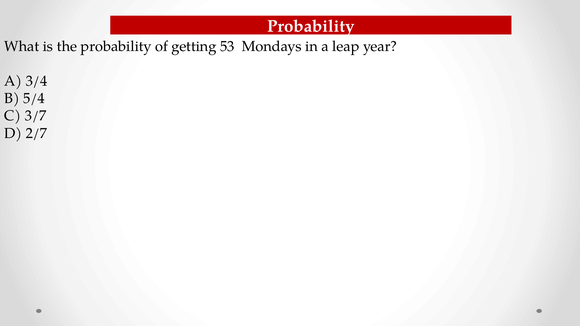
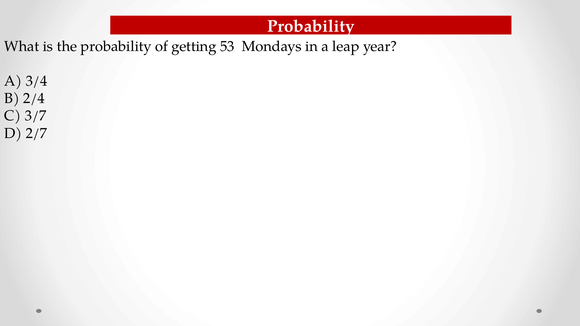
5/4: 5/4 -> 2/4
